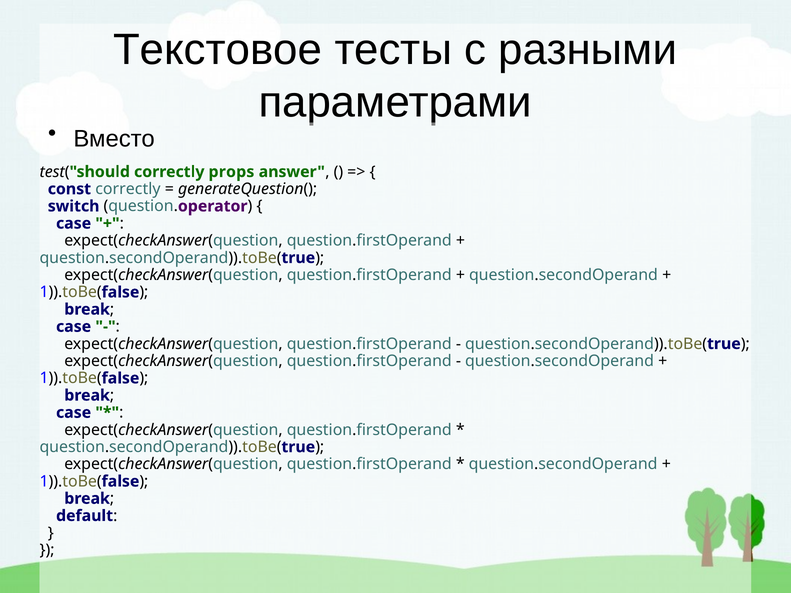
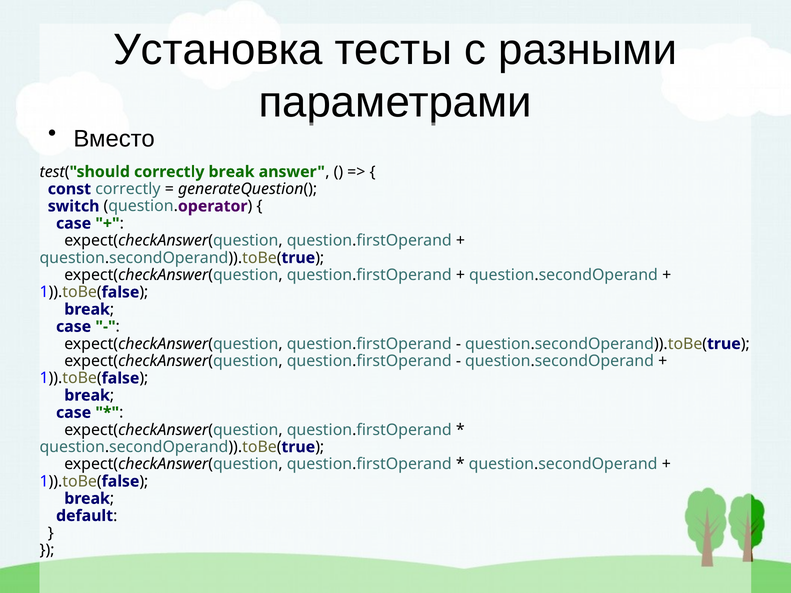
Текстовое: Текстовое -> Установка
correctly props: props -> break
